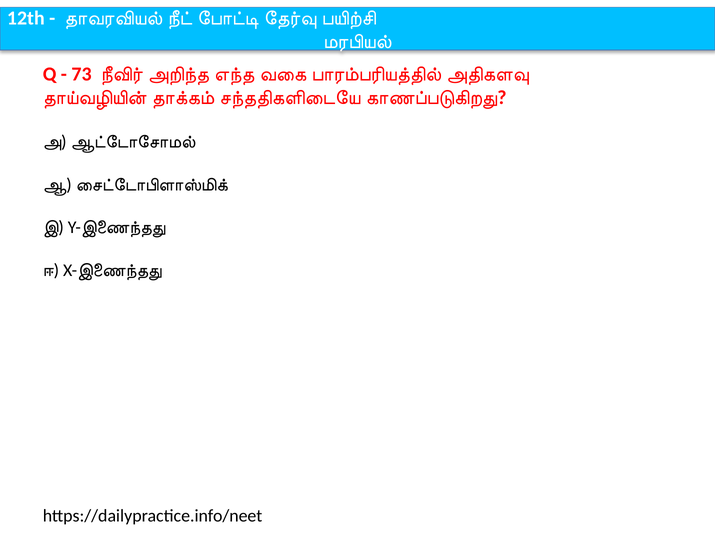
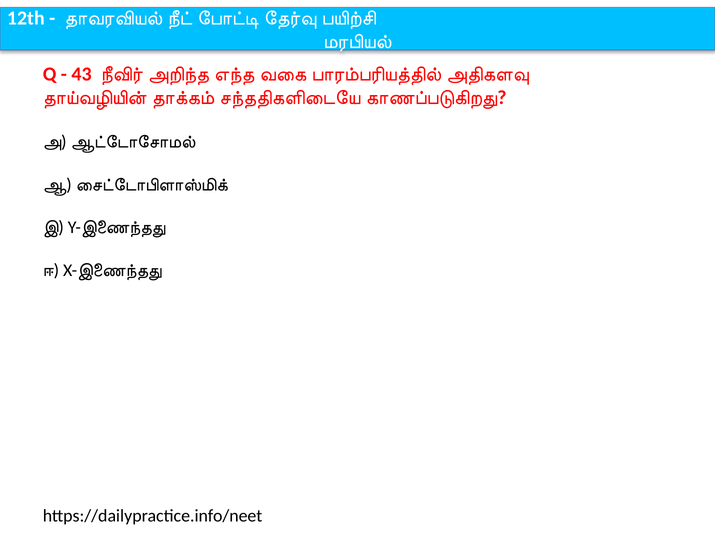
73: 73 -> 43
